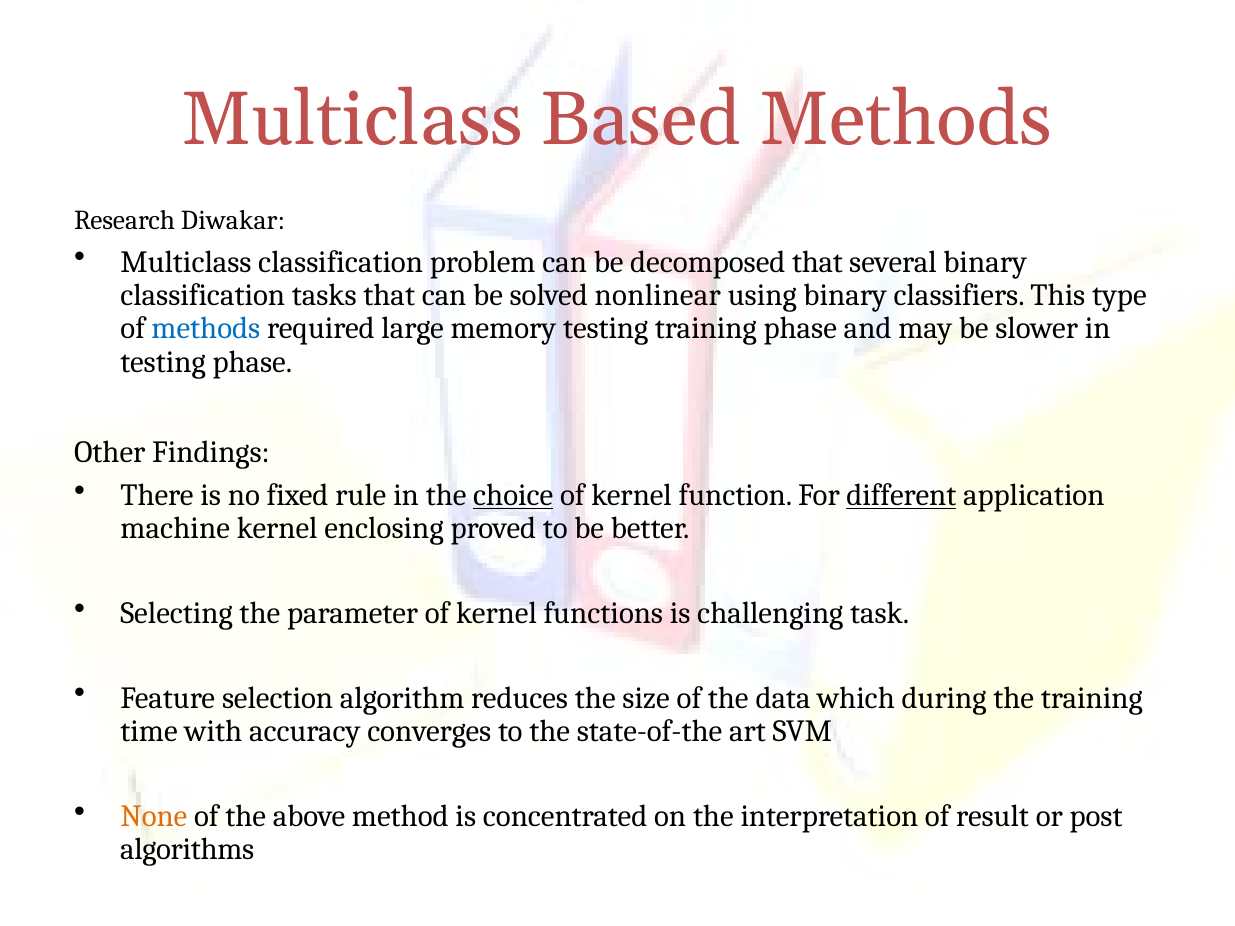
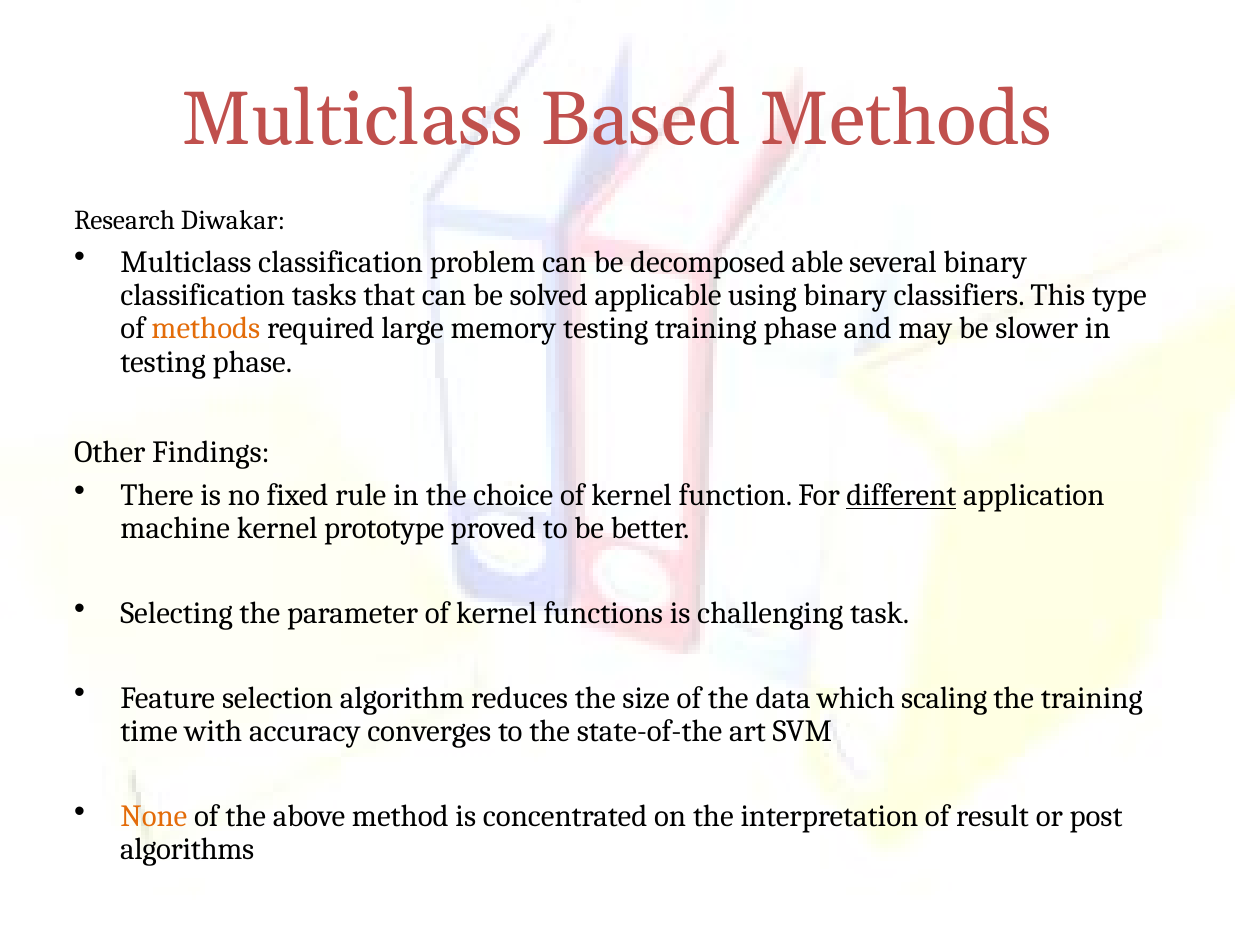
decomposed that: that -> able
nonlinear: nonlinear -> applicable
methods at (206, 329) colour: blue -> orange
choice underline: present -> none
enclosing: enclosing -> prototype
during: during -> scaling
